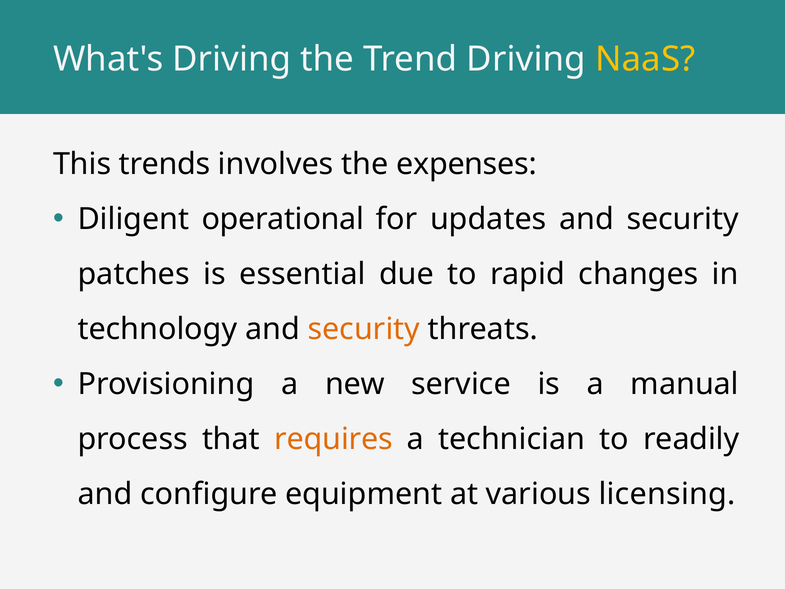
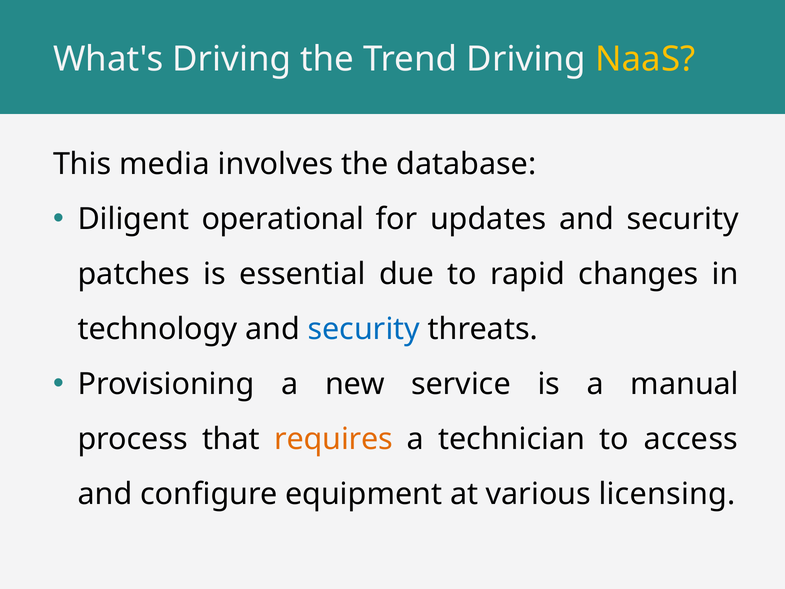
trends: trends -> media
expenses: expenses -> database
security at (364, 329) colour: orange -> blue
readily: readily -> access
